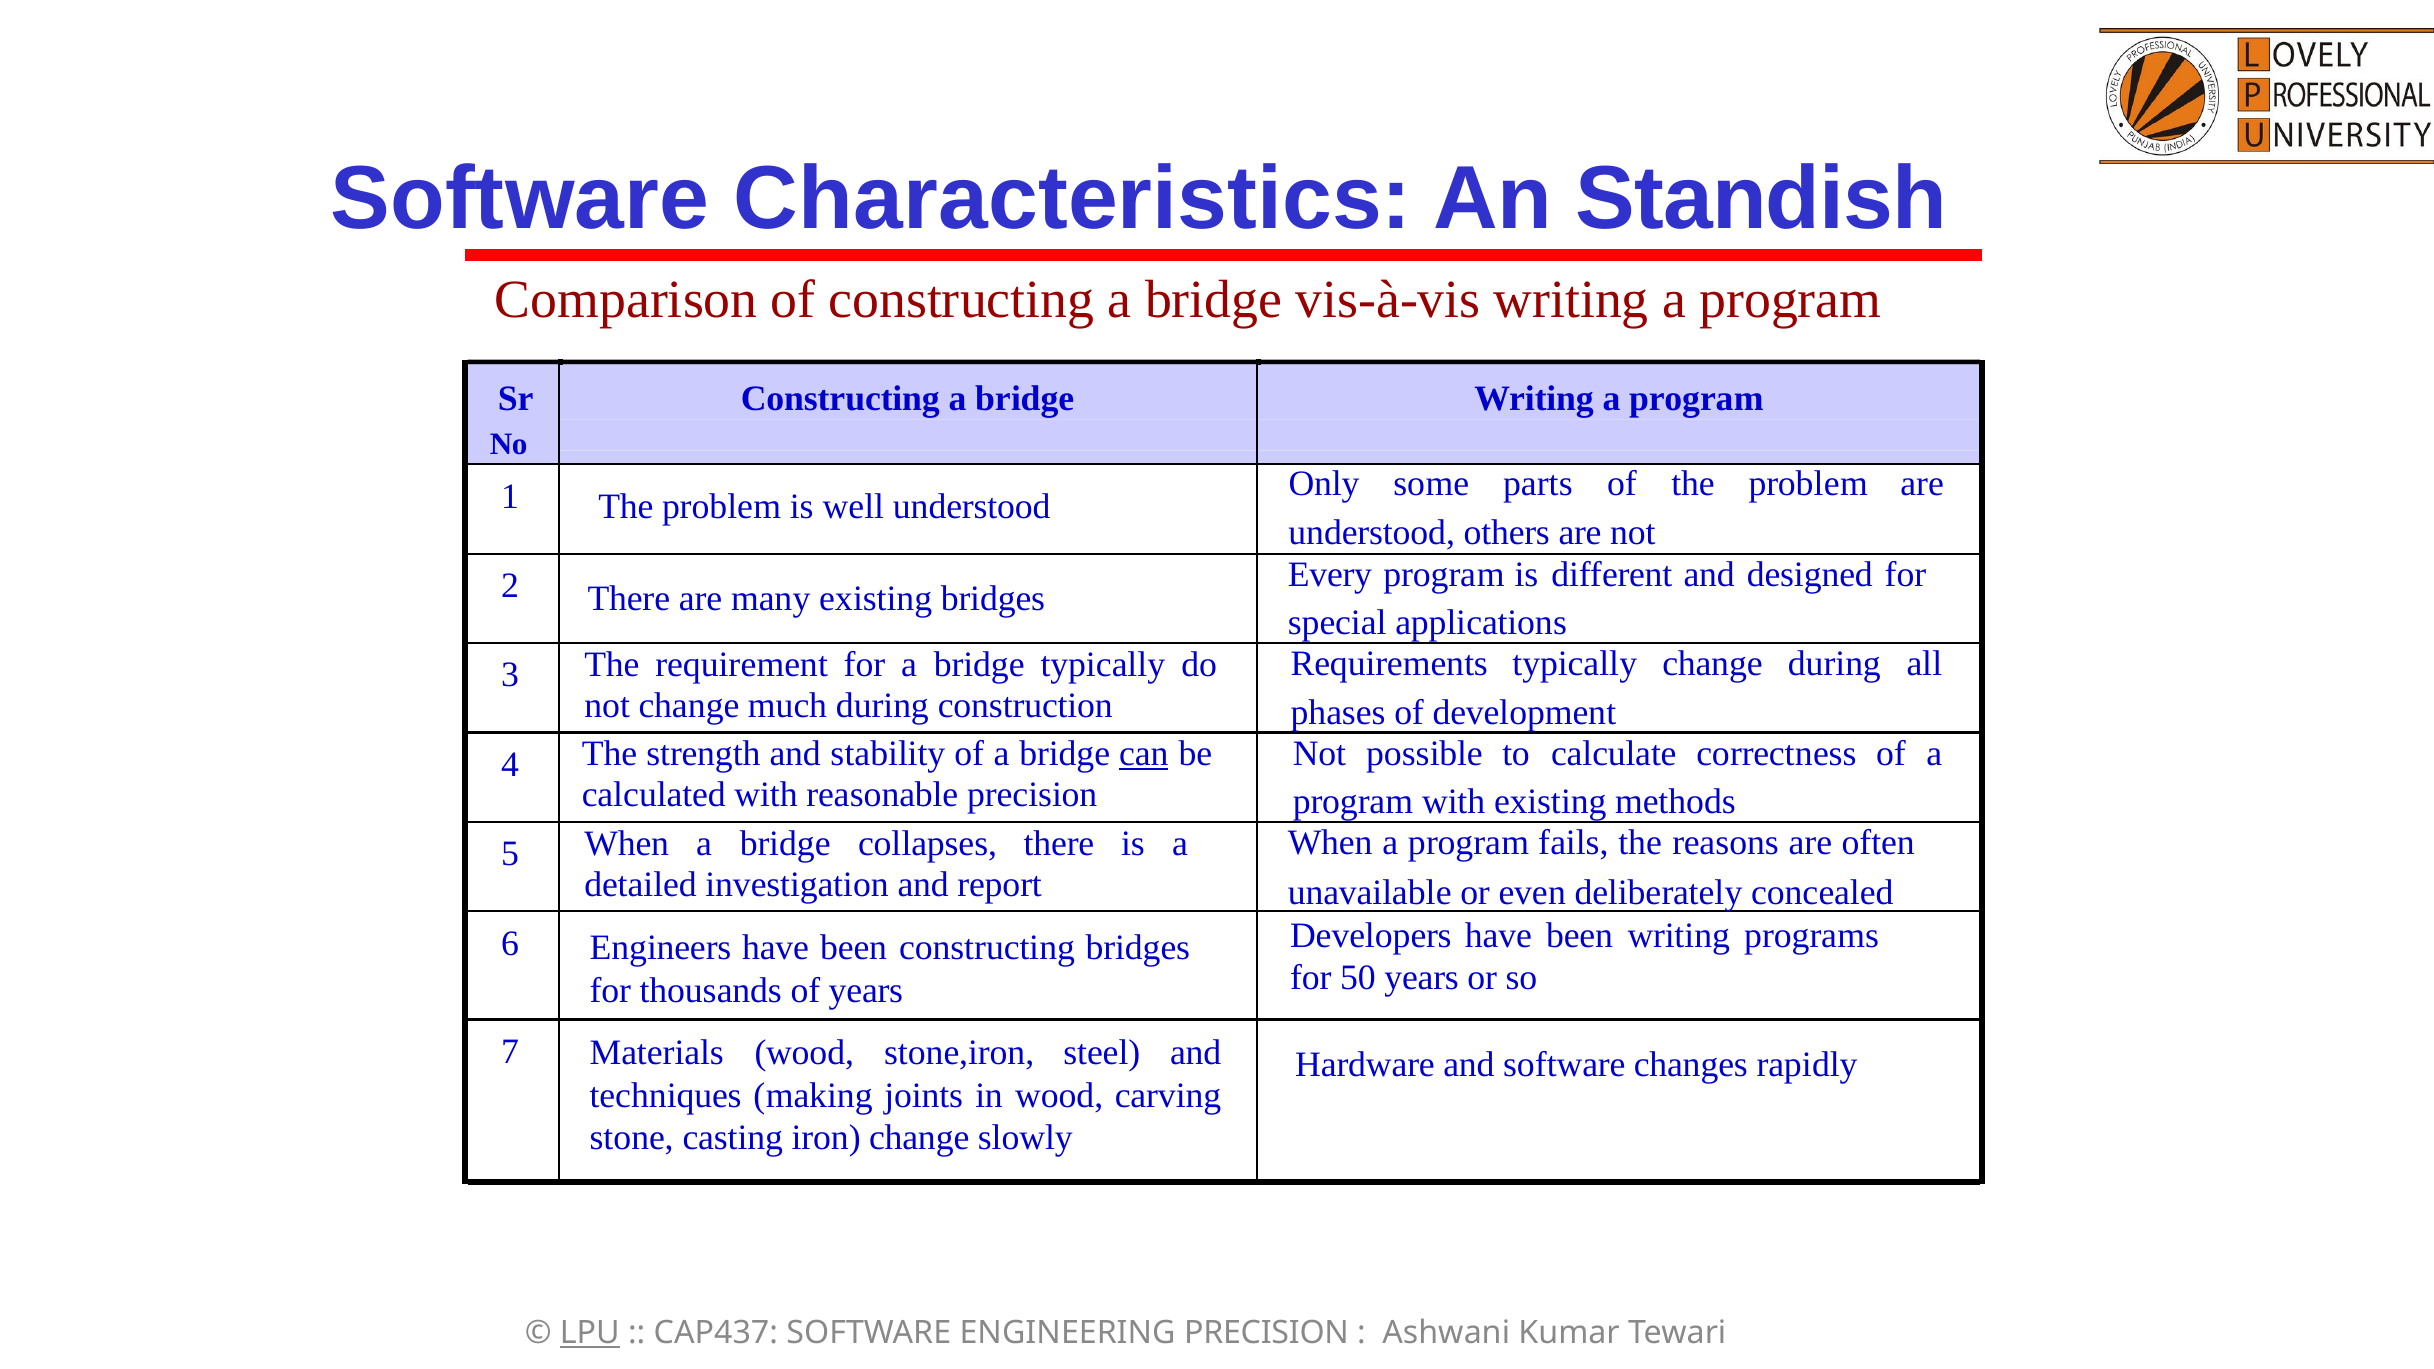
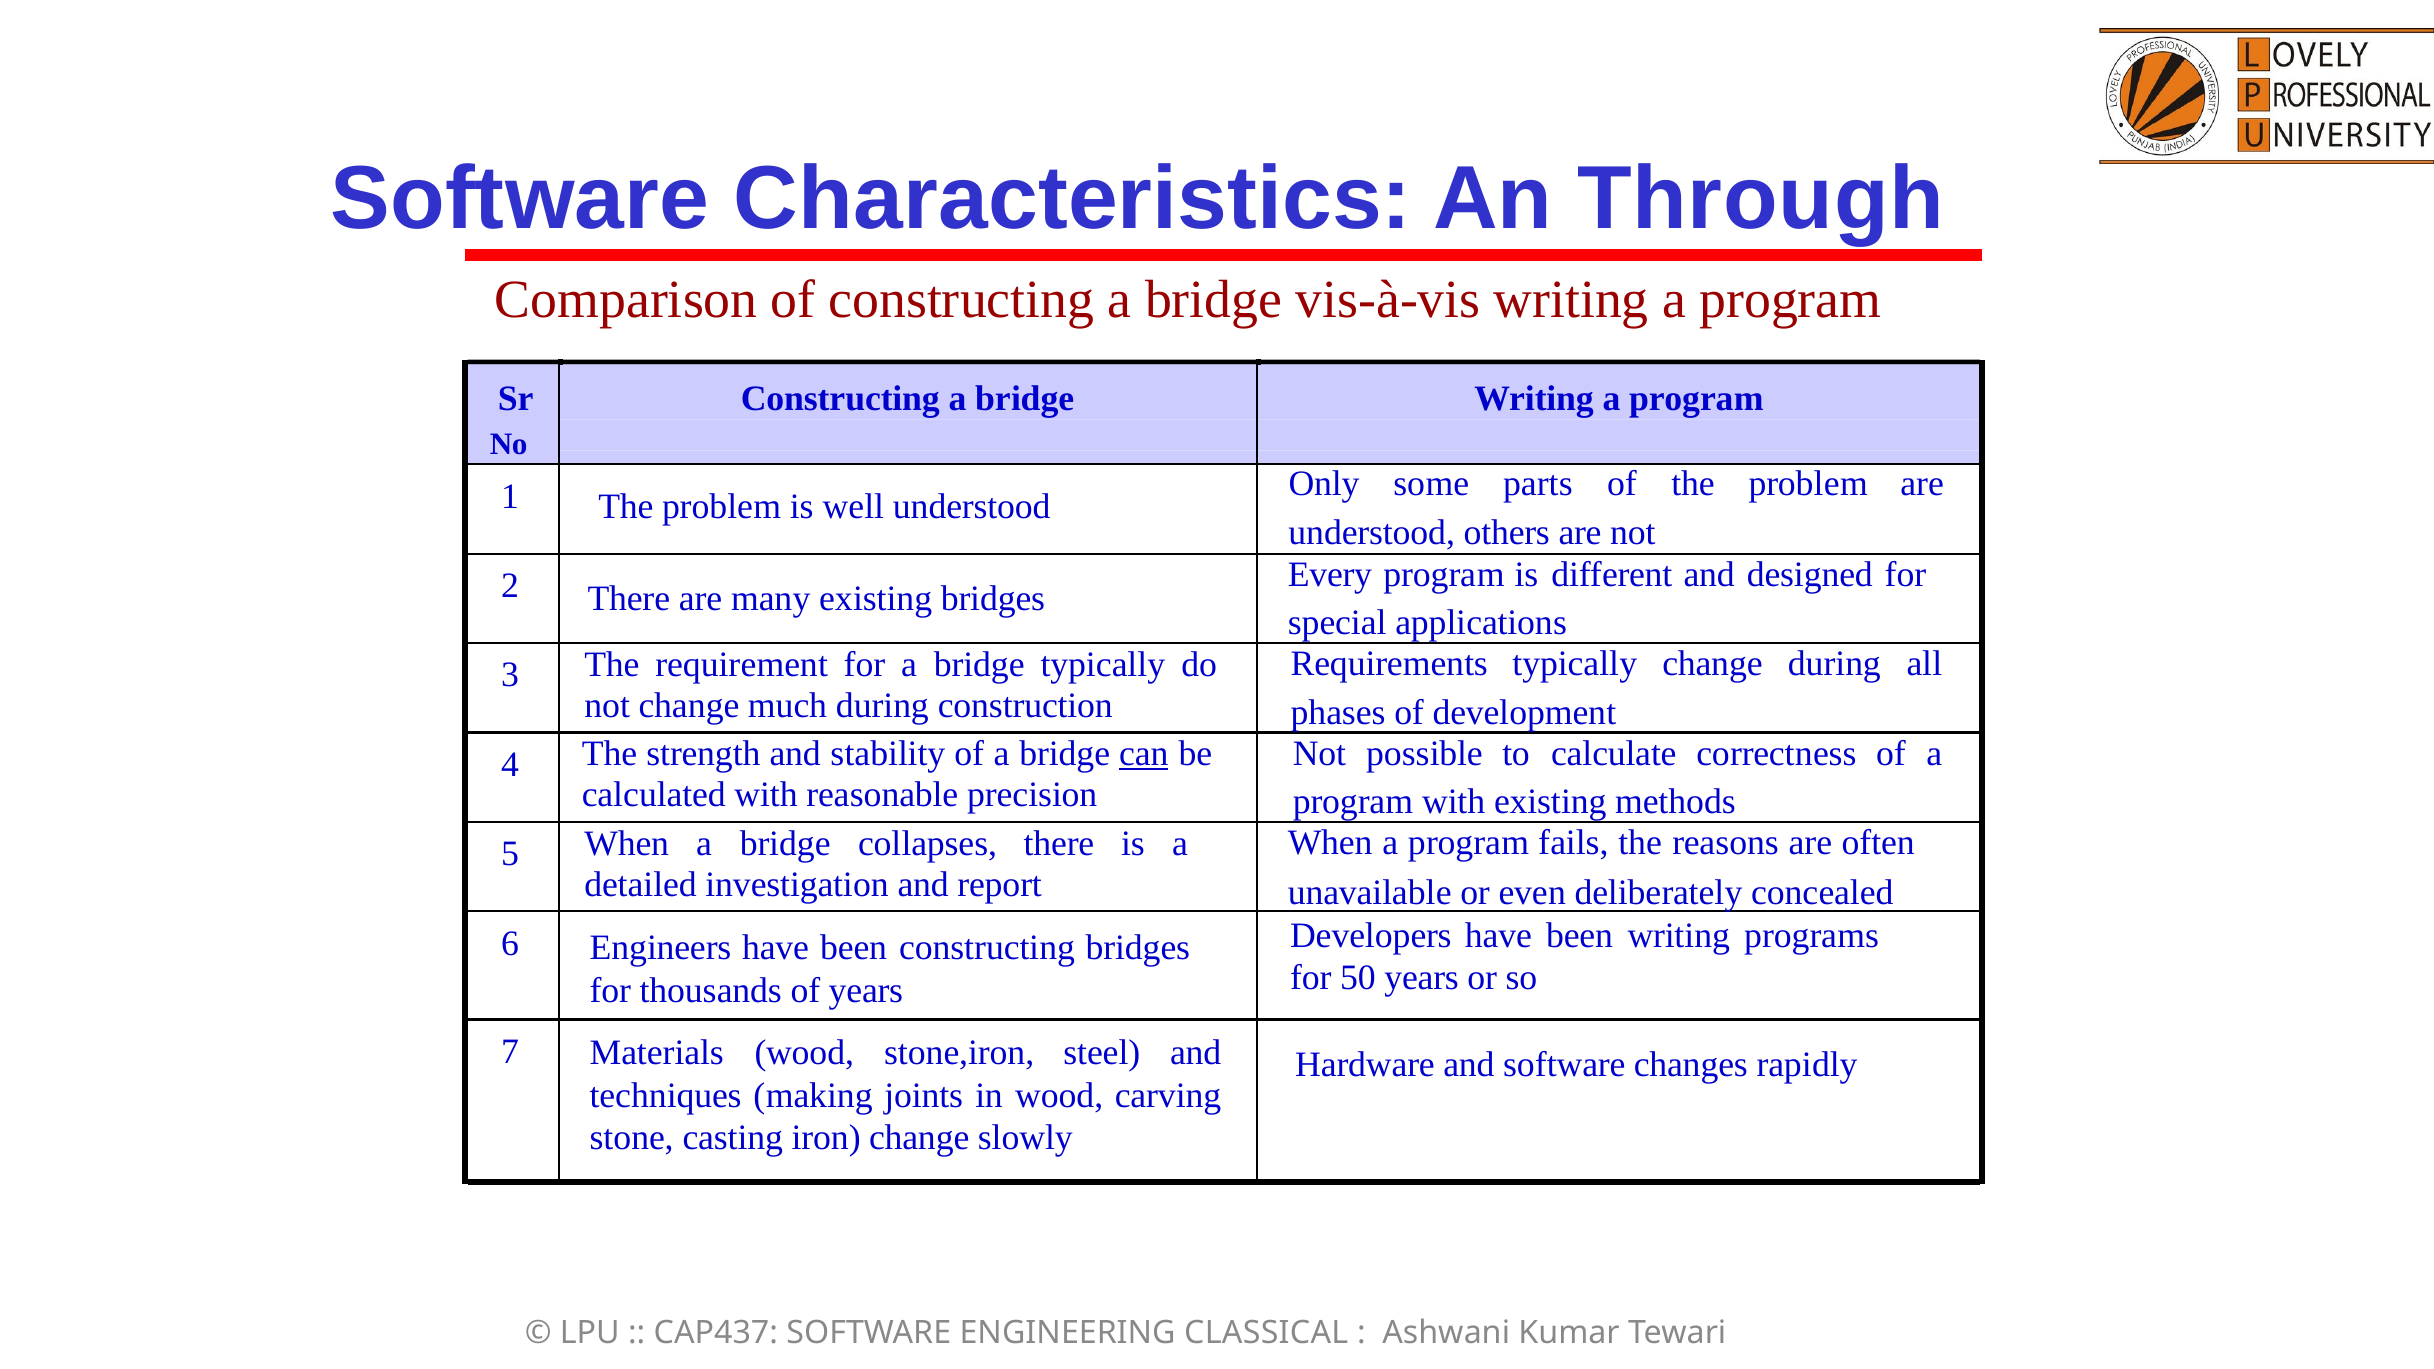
Standish: Standish -> Through
LPU underline: present -> none
ENGINEERING PRECISION: PRECISION -> CLASSICAL
